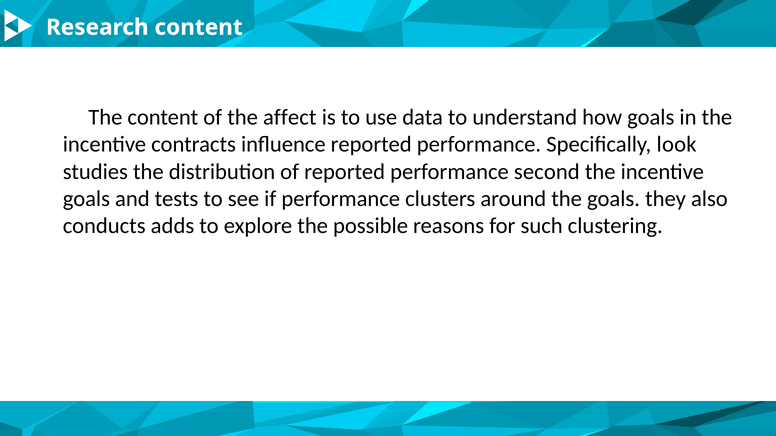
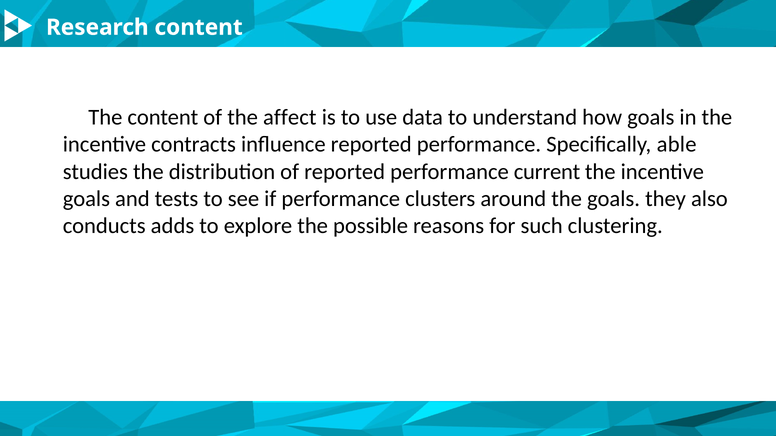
look: look -> able
second: second -> current
